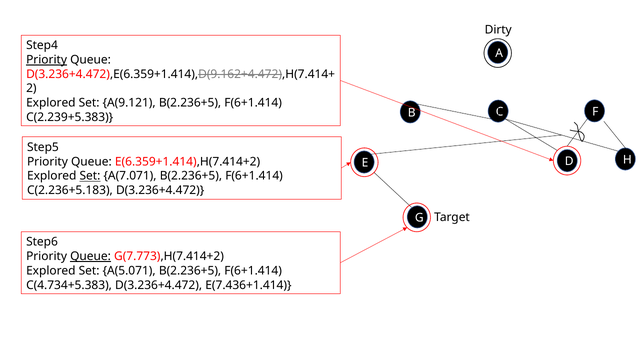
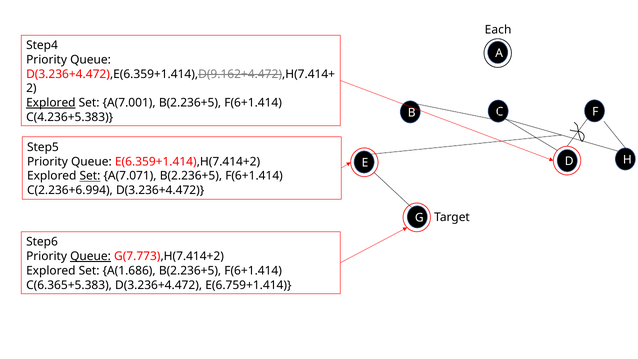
Dirty: Dirty -> Each
Priority at (47, 60) underline: present -> none
Explored at (51, 103) underline: none -> present
A(9.121: A(9.121 -> A(7.001
C(2.239+5.383: C(2.239+5.383 -> C(4.236+5.383
C(2.236+5.183: C(2.236+5.183 -> C(2.236+6.994
A(5.071: A(5.071 -> A(1.686
C(4.734+5.383: C(4.734+5.383 -> C(6.365+5.383
E(7.436+1.414: E(7.436+1.414 -> E(6.759+1.414
